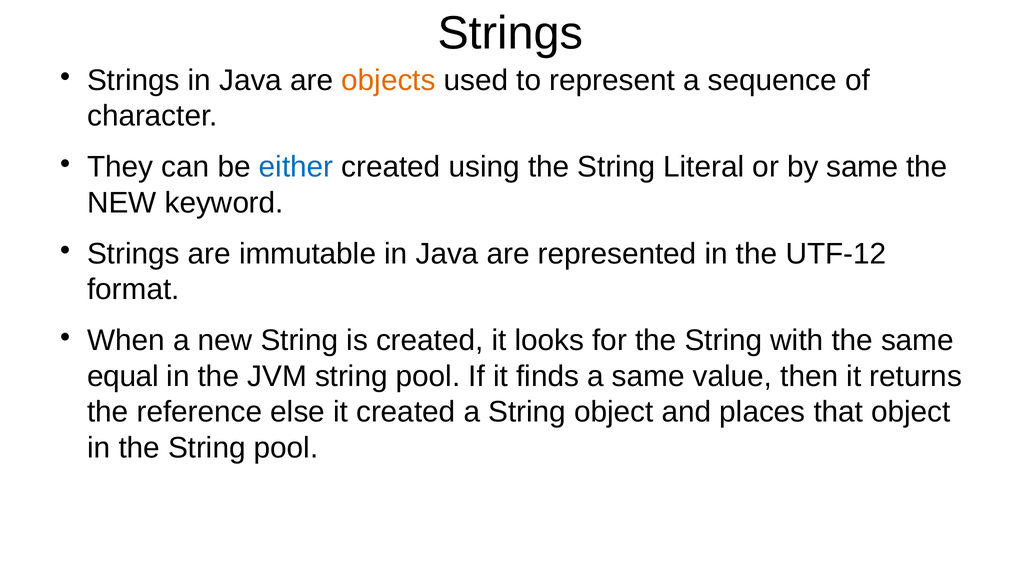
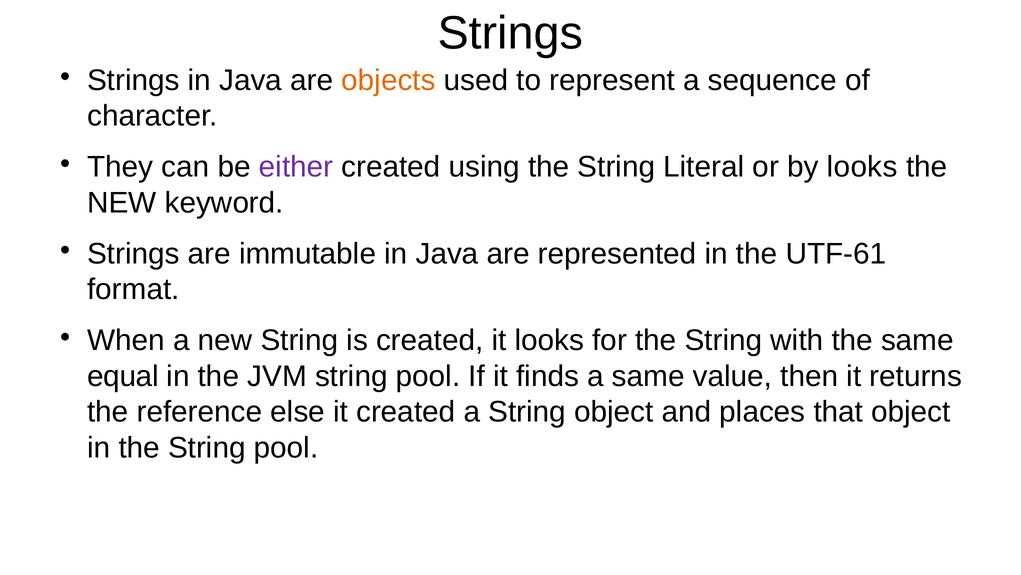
either colour: blue -> purple
by same: same -> looks
UTF-12: UTF-12 -> UTF-61
